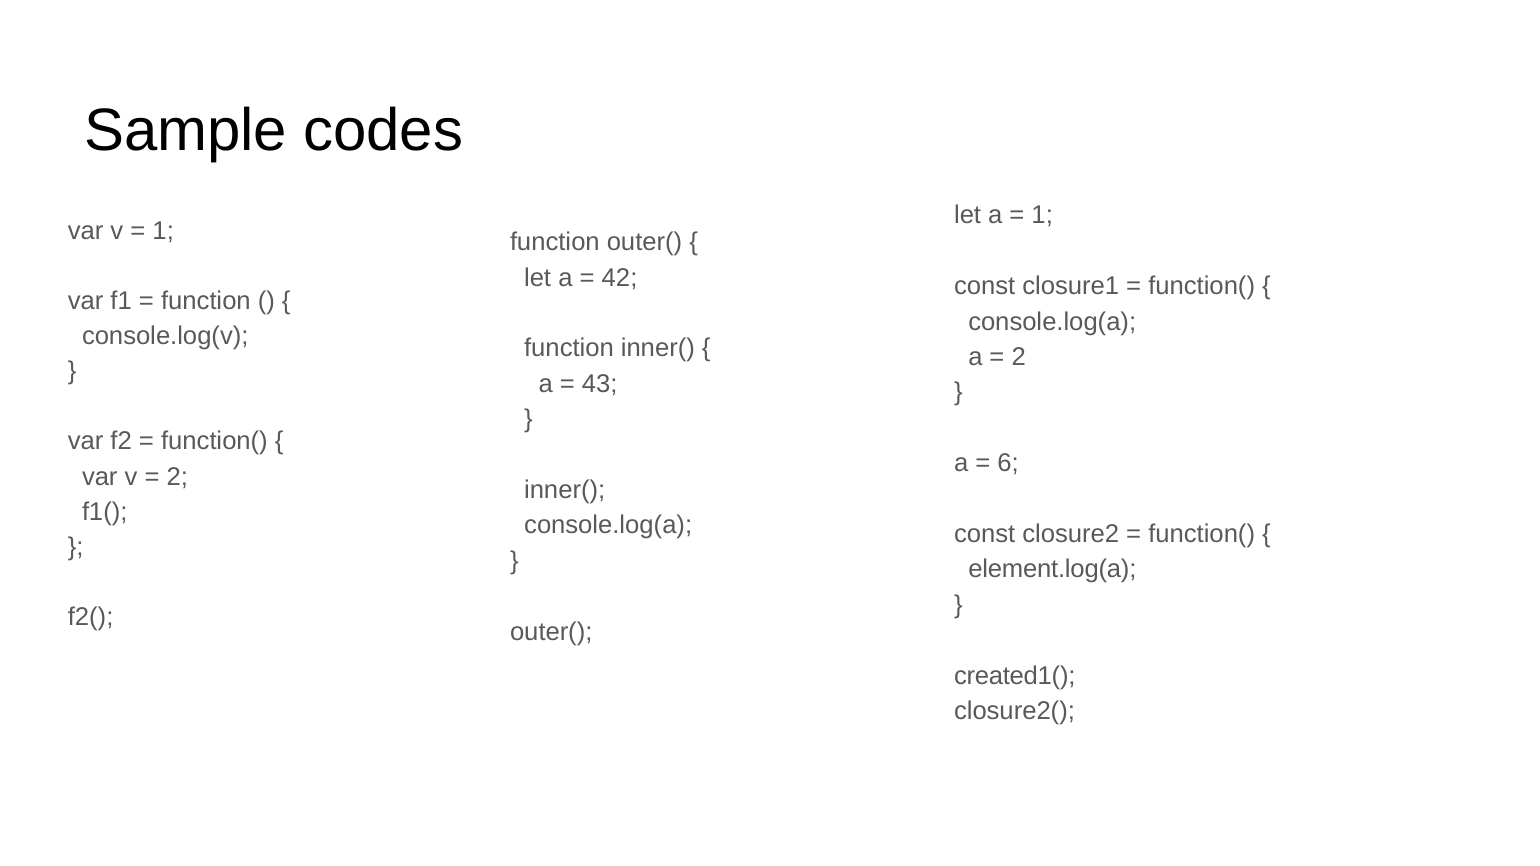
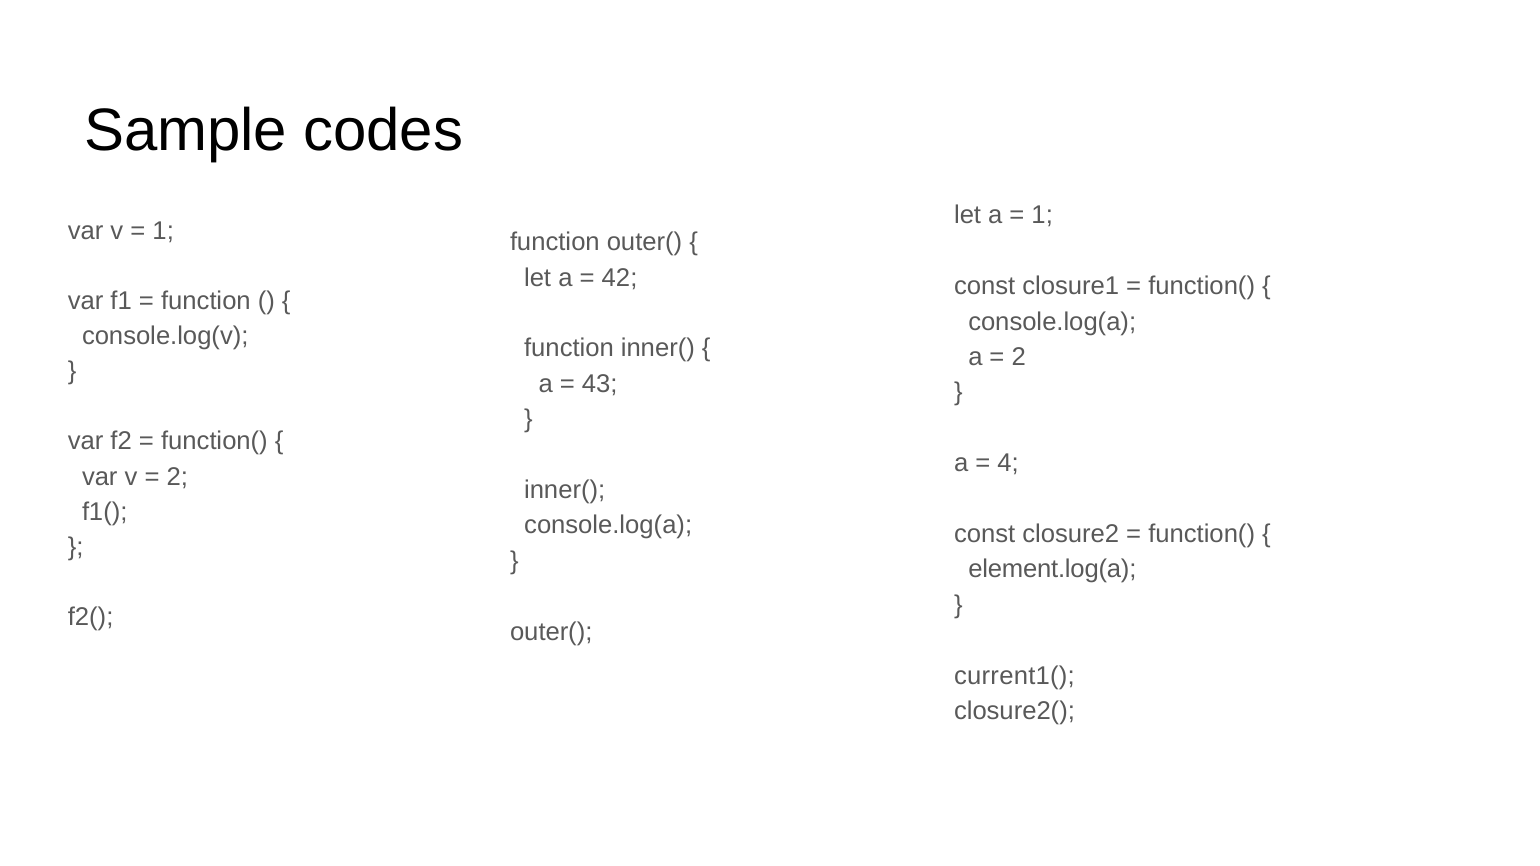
6: 6 -> 4
created1(: created1( -> current1(
